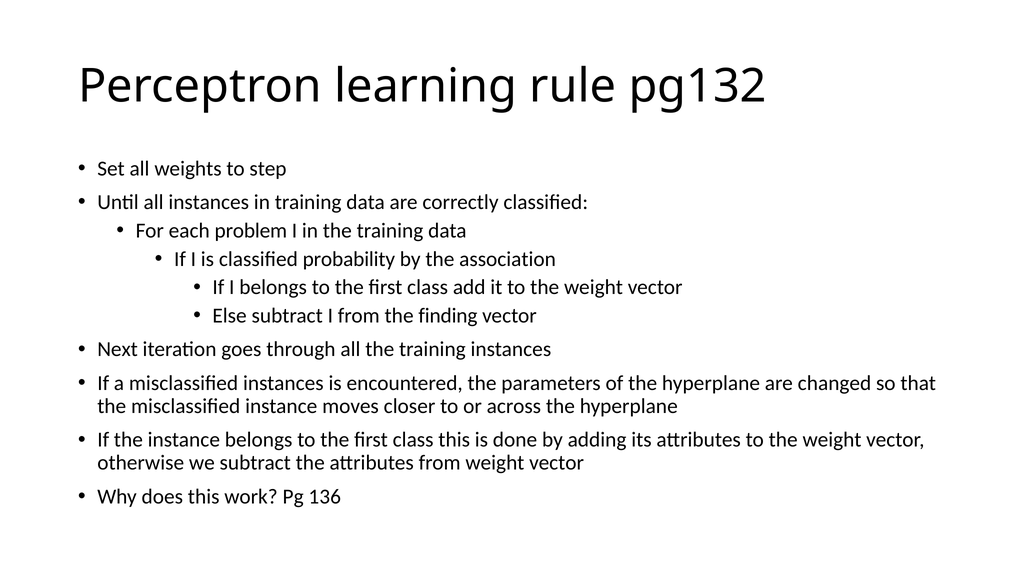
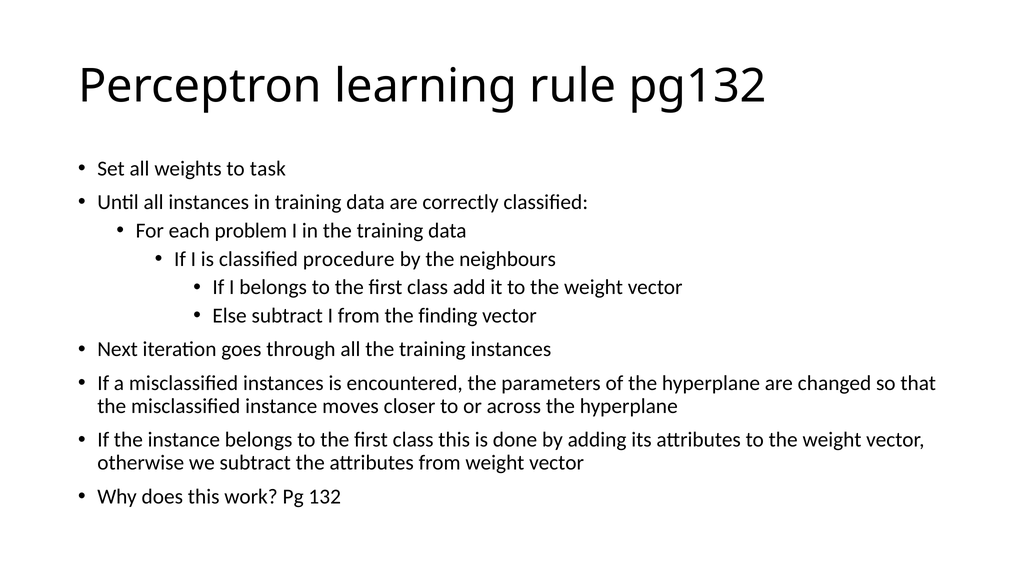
step: step -> task
probability: probability -> procedure
association: association -> neighbours
136: 136 -> 132
